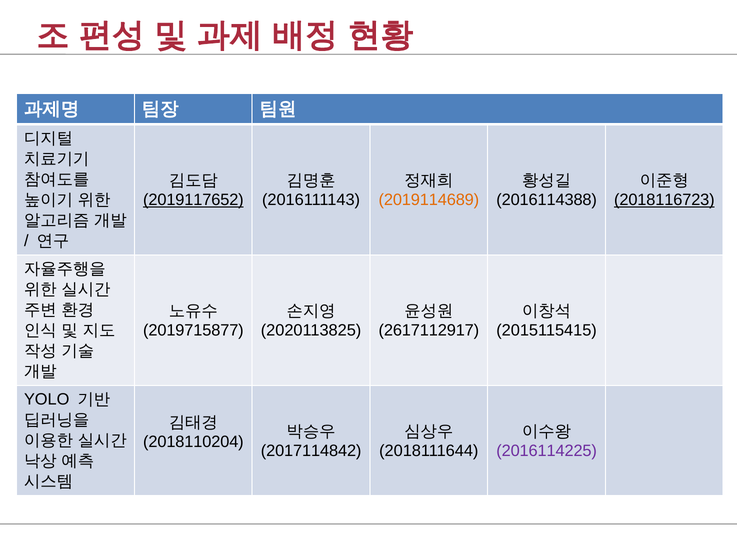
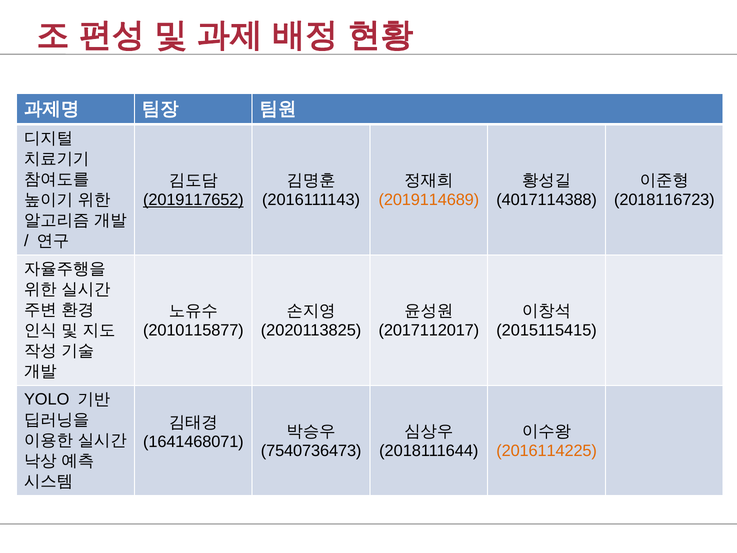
2016114388: 2016114388 -> 4017114388
2018116723 underline: present -> none
2019715877: 2019715877 -> 2010115877
2617112917: 2617112917 -> 2017112017
2018110204: 2018110204 -> 1641468071
2017114842: 2017114842 -> 7540736473
2016114225 colour: purple -> orange
